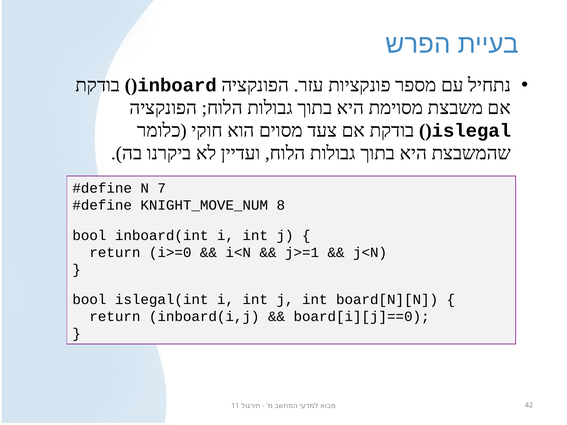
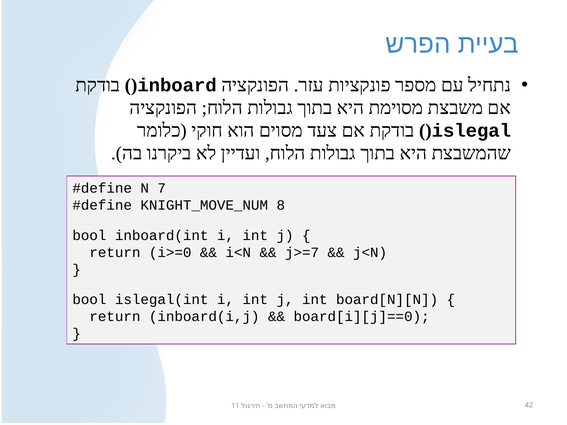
j>=1: j>=1 -> j>=7
